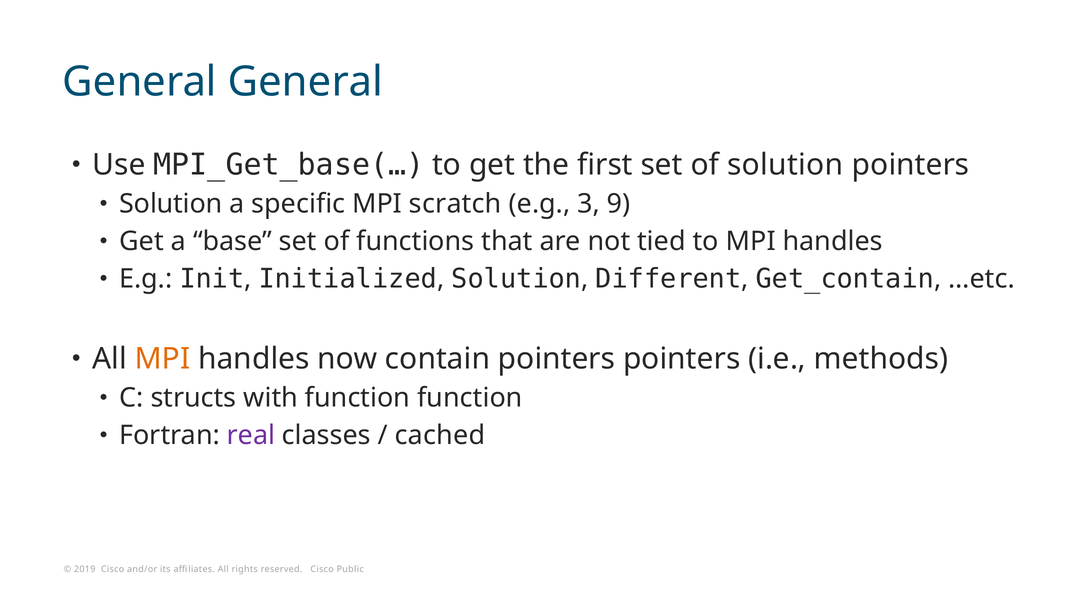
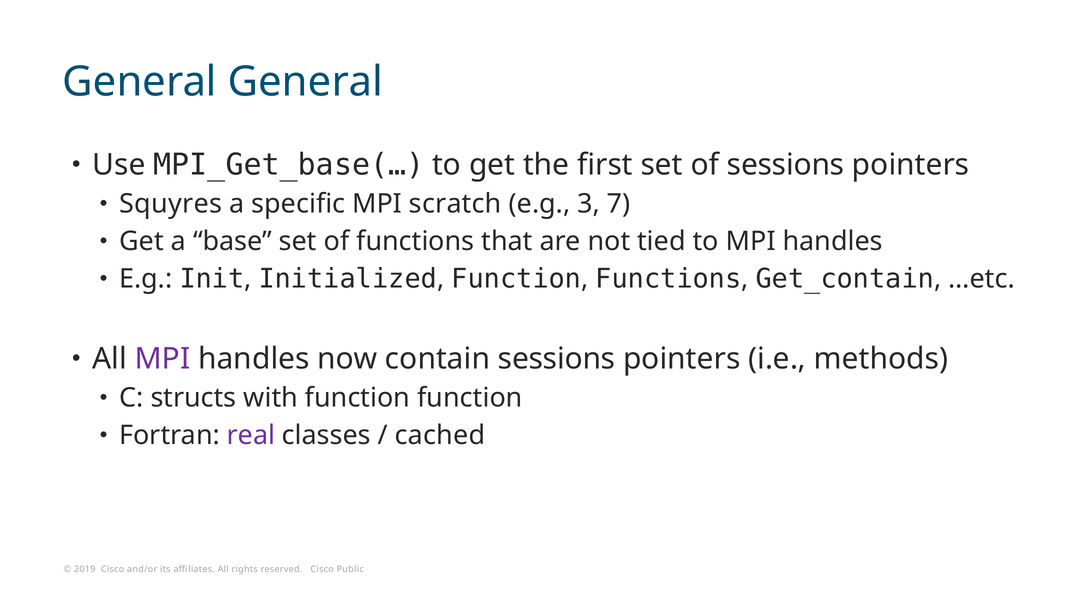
of solution: solution -> sessions
Solution at (171, 204): Solution -> Squyres
9: 9 -> 7
Solution at (516, 279): Solution -> Function
Different at (668, 279): Different -> Functions
MPI at (163, 359) colour: orange -> purple
contain pointers: pointers -> sessions
